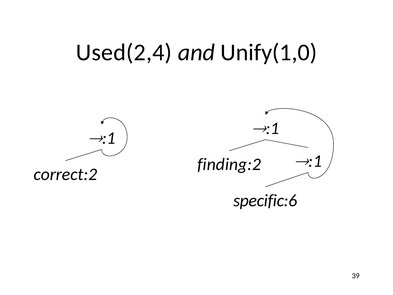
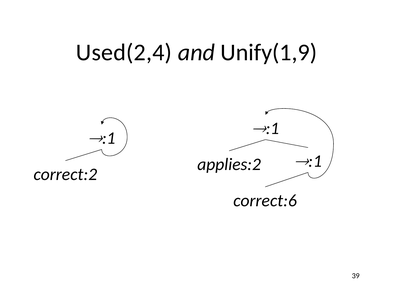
Unify(1,0: Unify(1,0 -> Unify(1,9
finding:2: finding:2 -> applies:2
specific:6: specific:6 -> correct:6
